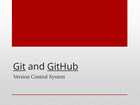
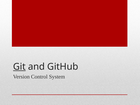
GitHub underline: present -> none
